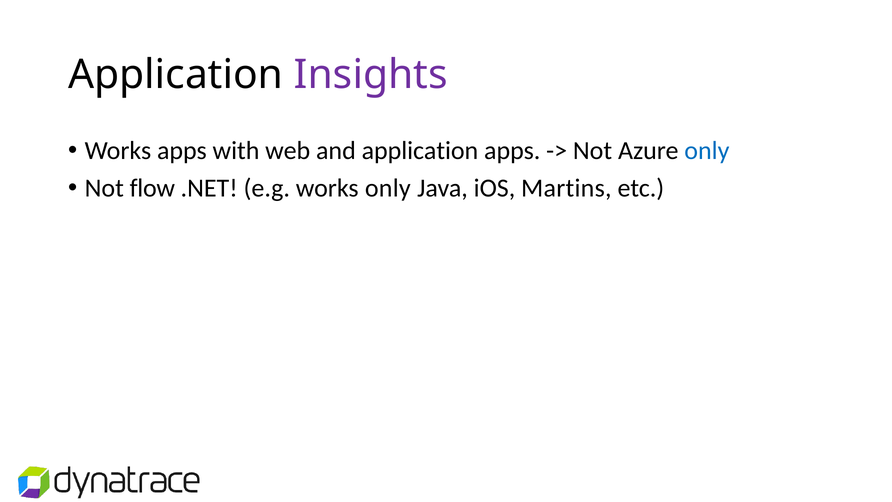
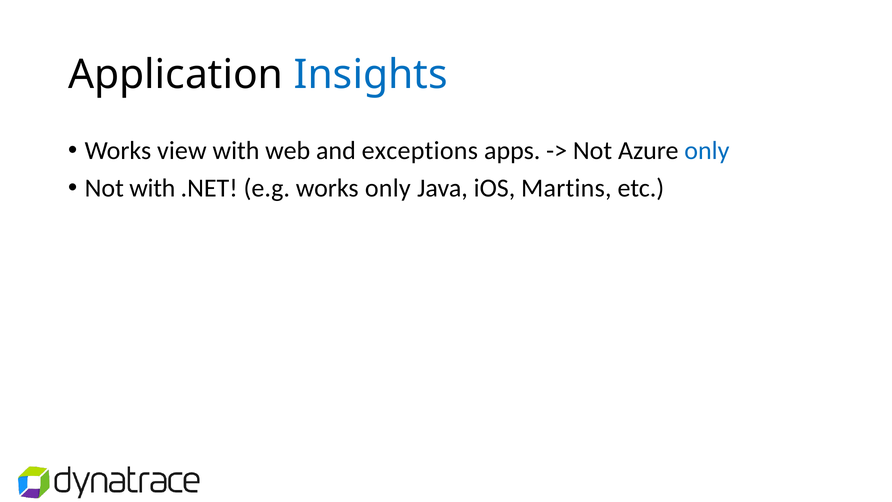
Insights colour: purple -> blue
Works apps: apps -> view
and application: application -> exceptions
Not flow: flow -> with
